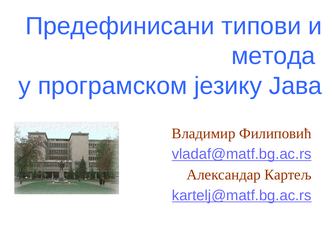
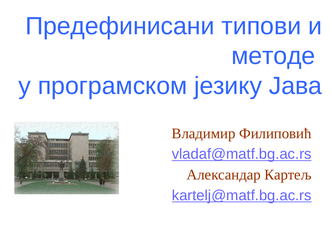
метода: метода -> методе
